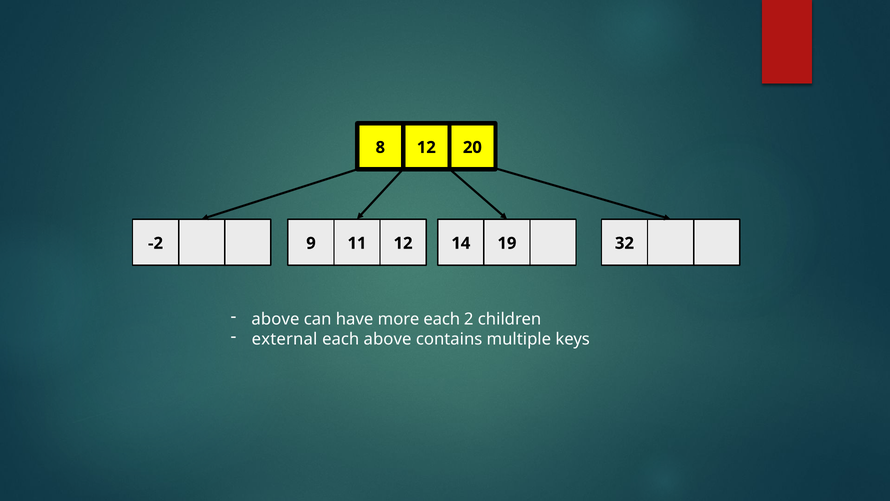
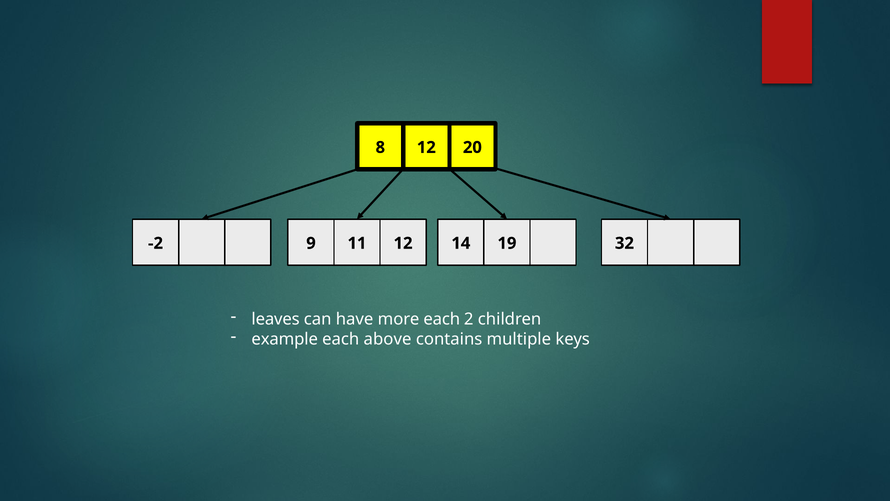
above at (275, 319): above -> leaves
external: external -> example
